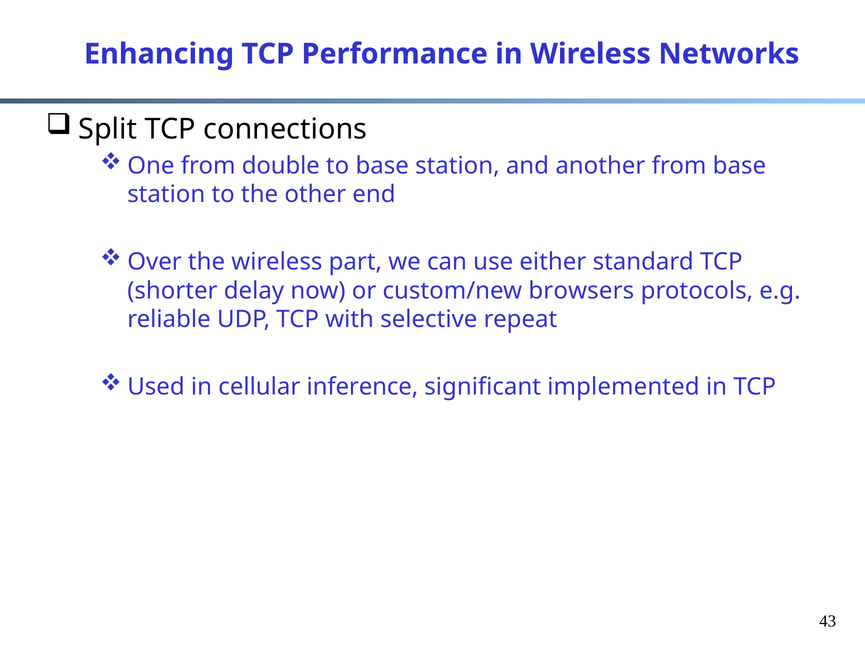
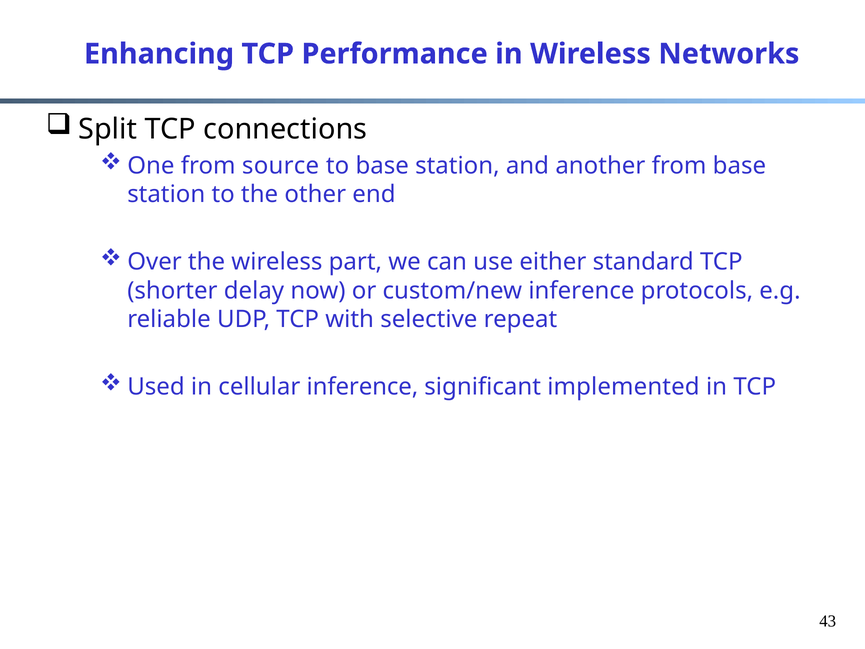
double: double -> source
custom/new browsers: browsers -> inference
